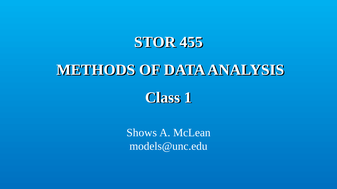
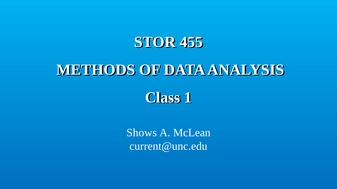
models@unc.edu: models@unc.edu -> current@unc.edu
